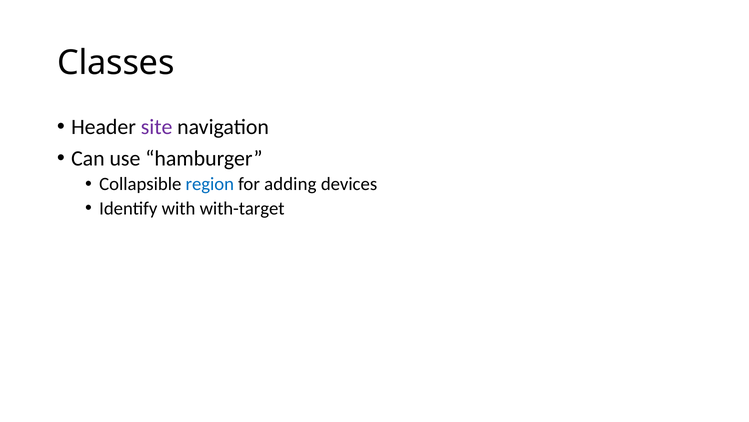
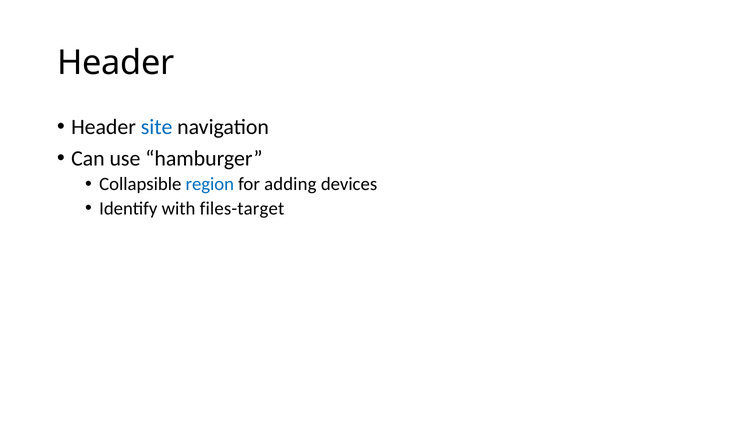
Classes at (116, 63): Classes -> Header
site colour: purple -> blue
with-target: with-target -> files-target
